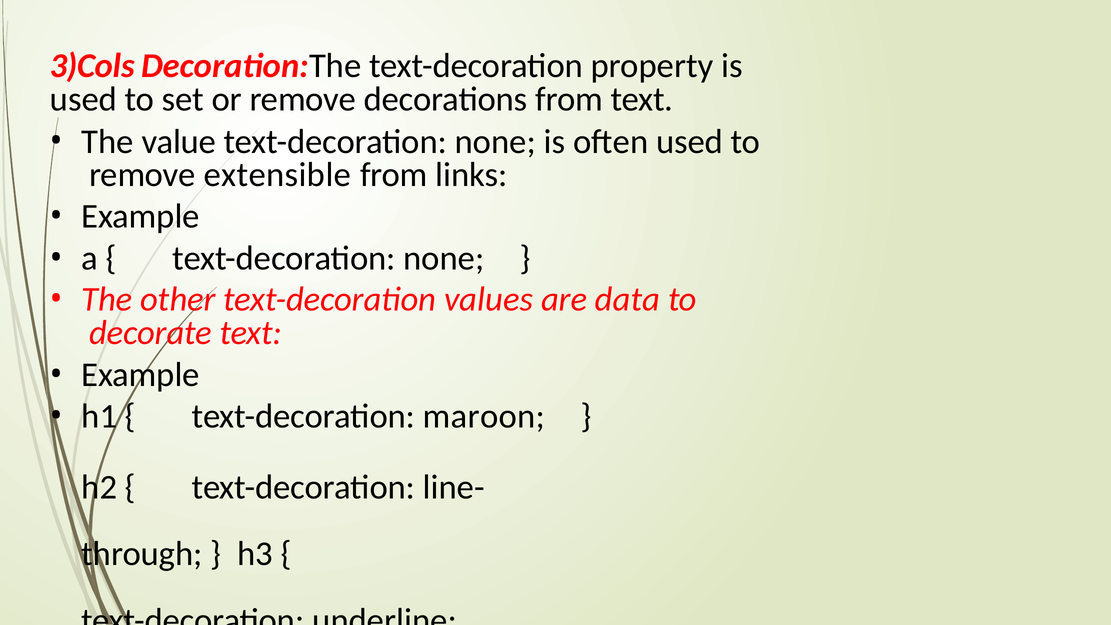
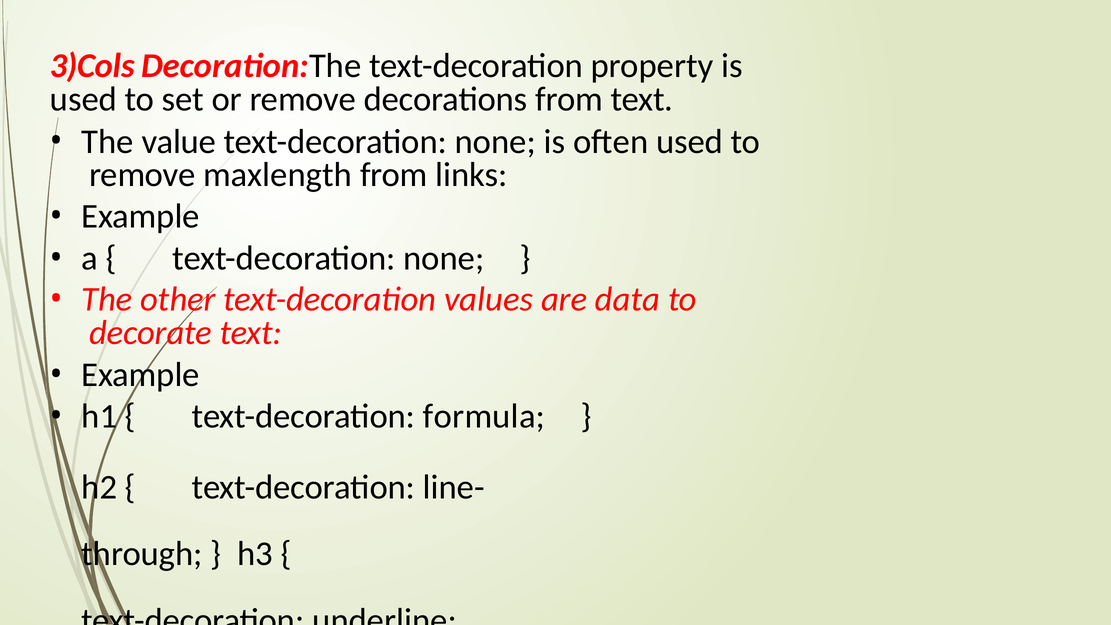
extensible: extensible -> maxlength
maroon: maroon -> formula
